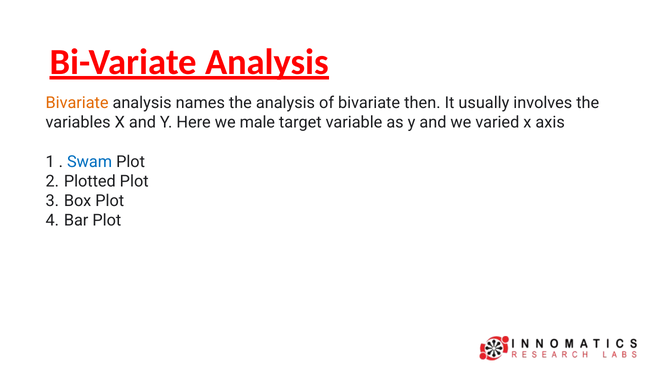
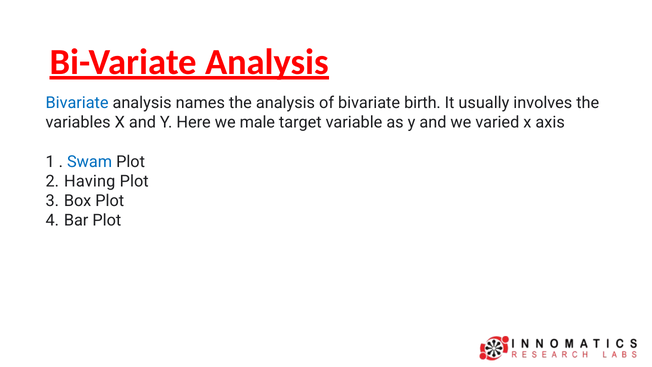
Bivariate at (77, 103) colour: orange -> blue
then: then -> birth
Plotted: Plotted -> Having
